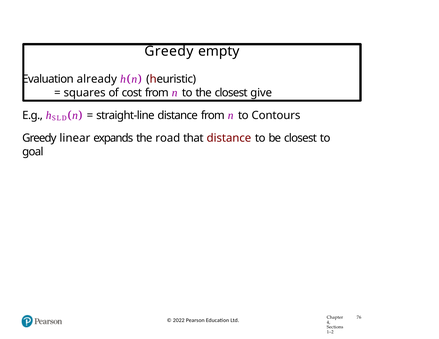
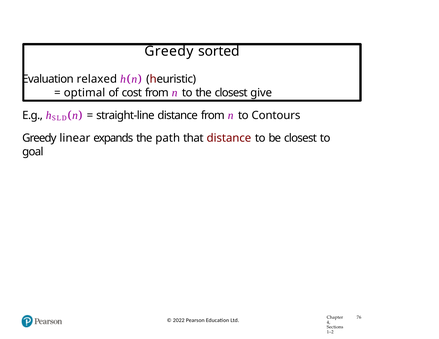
empty: empty -> sorted
already: already -> relaxed
squares: squares -> optimal
road: road -> path
